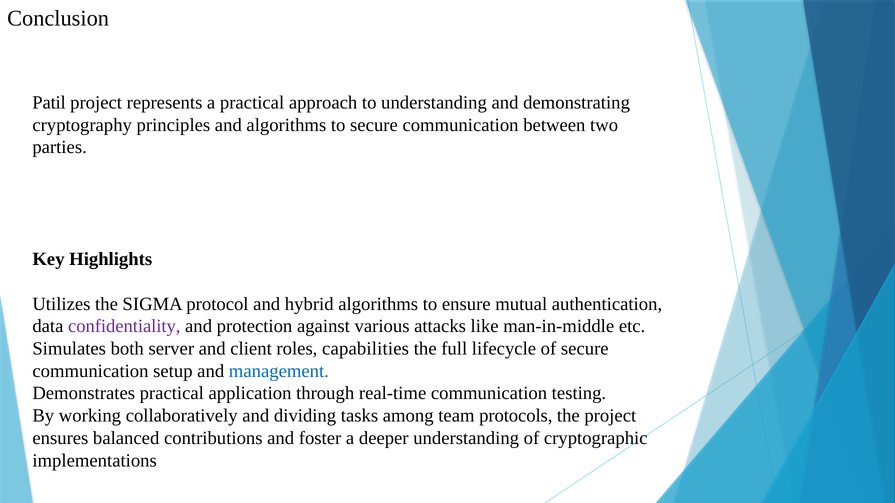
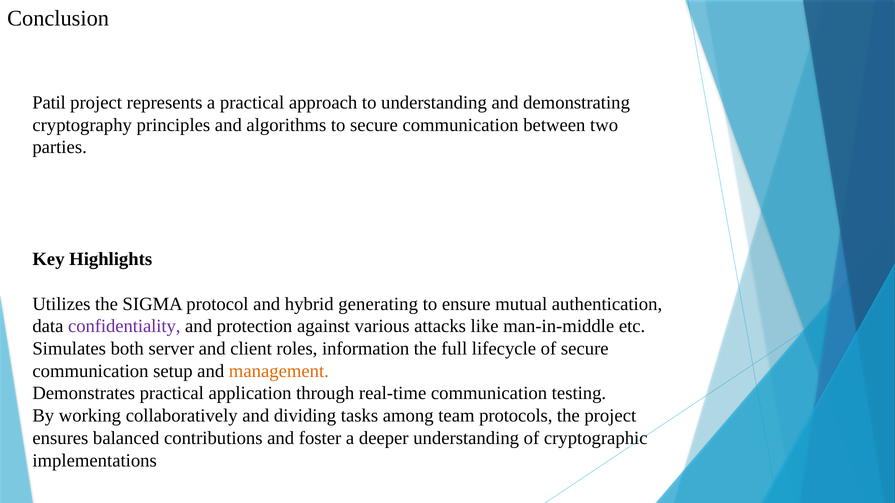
hybrid algorithms: algorithms -> generating
capabilities: capabilities -> information
management colour: blue -> orange
